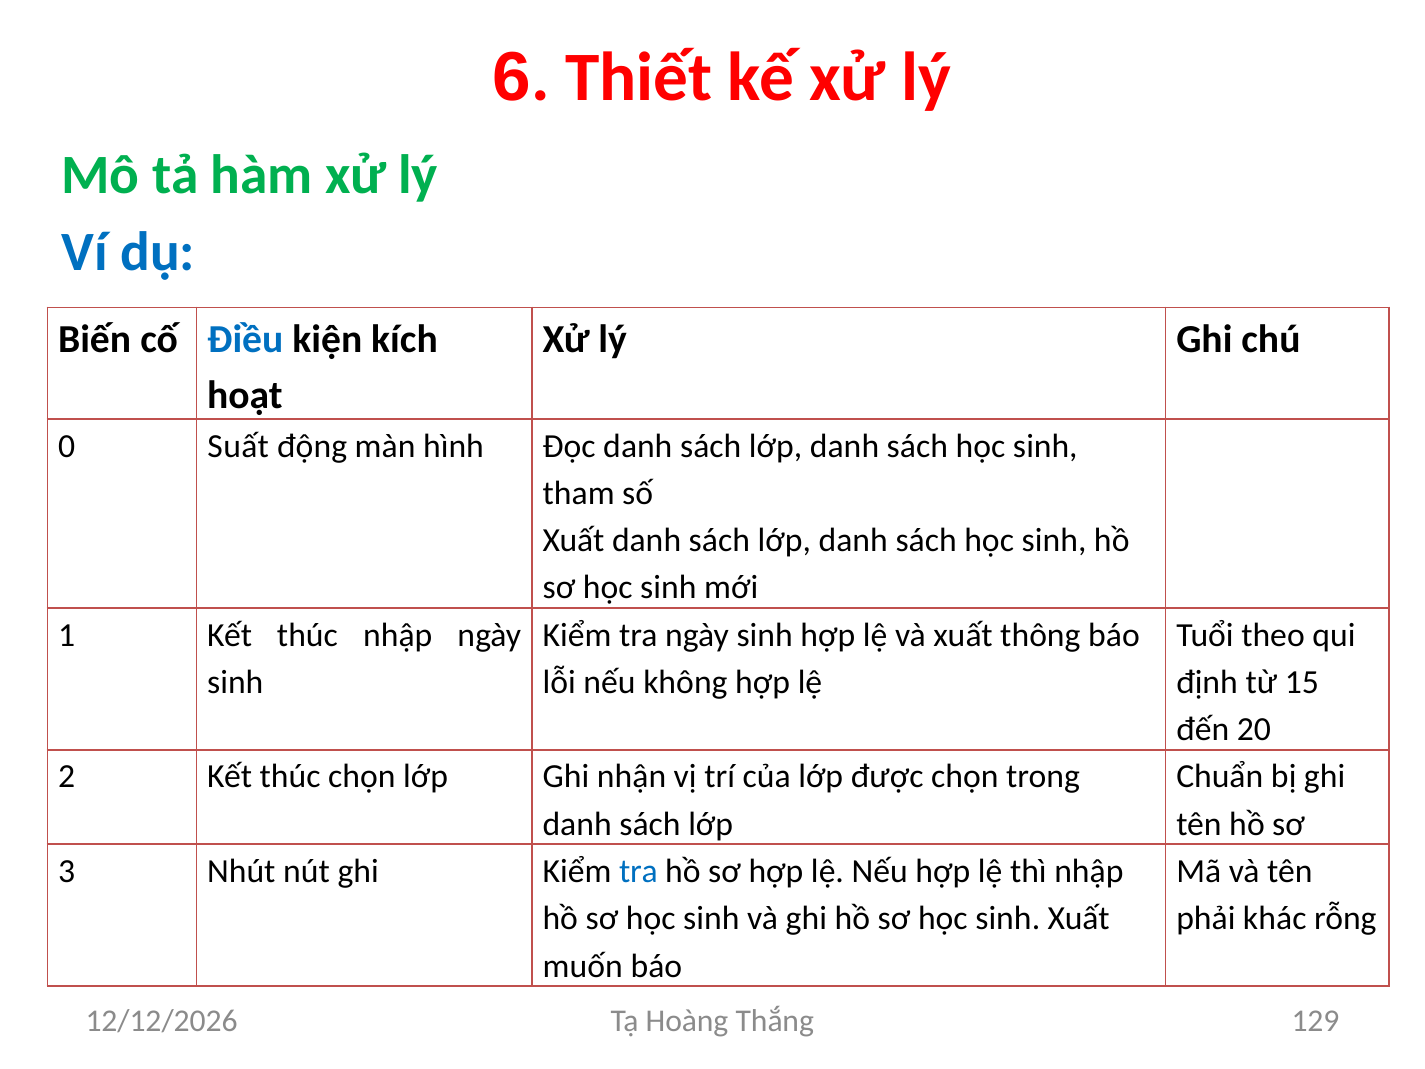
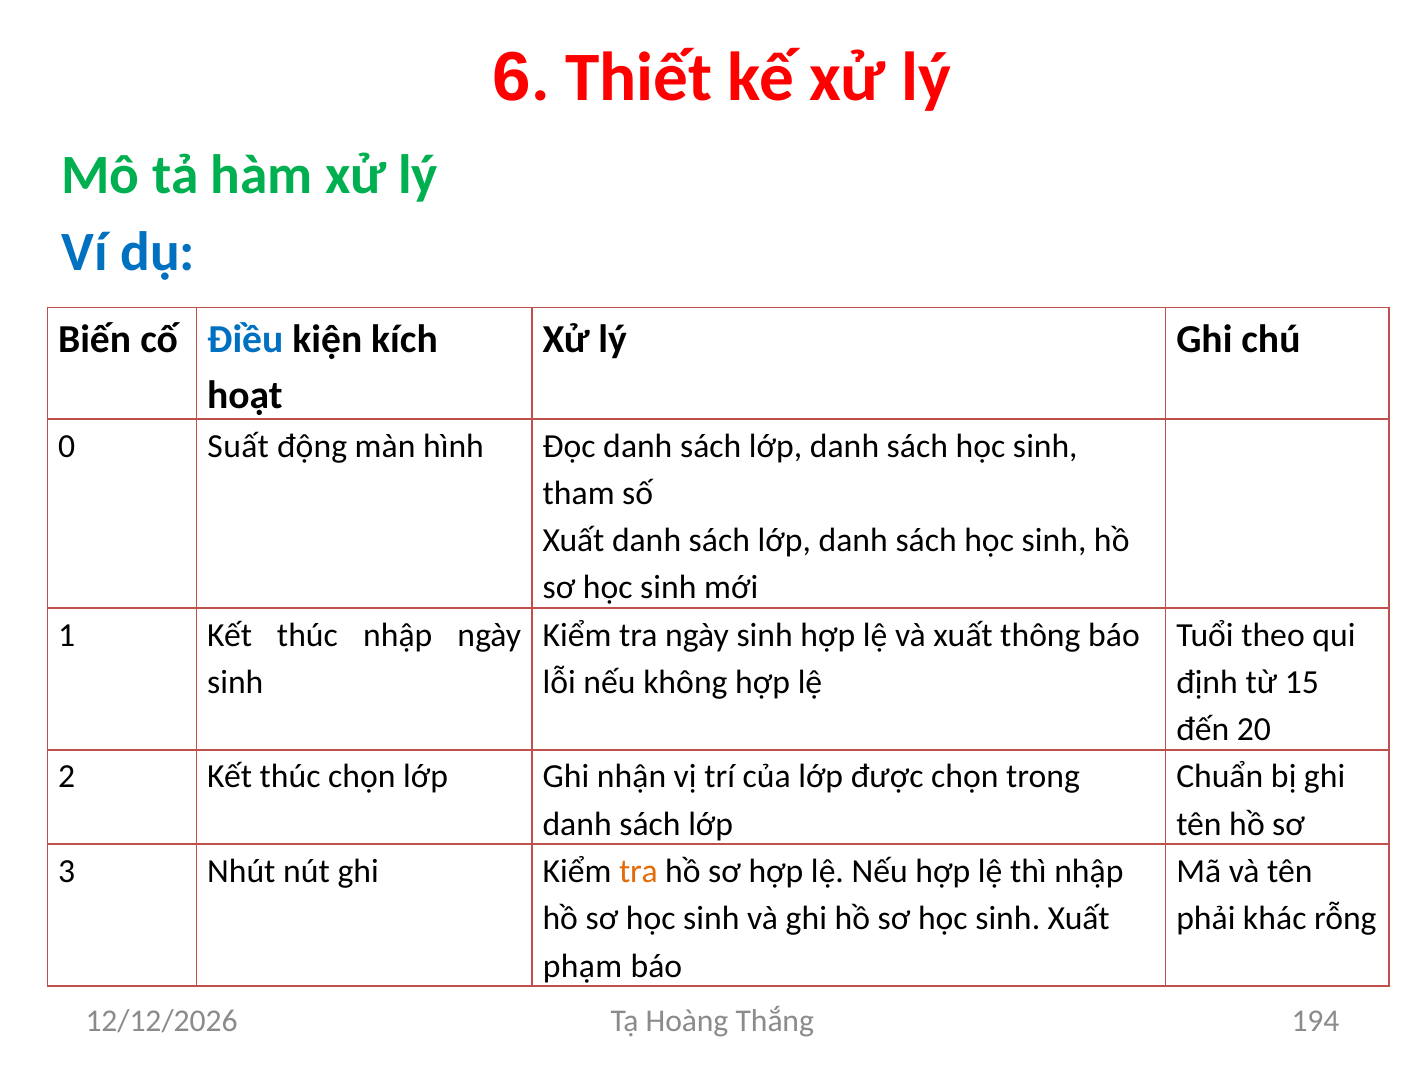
tra at (638, 871) colour: blue -> orange
muốn: muốn -> phạm
129: 129 -> 194
